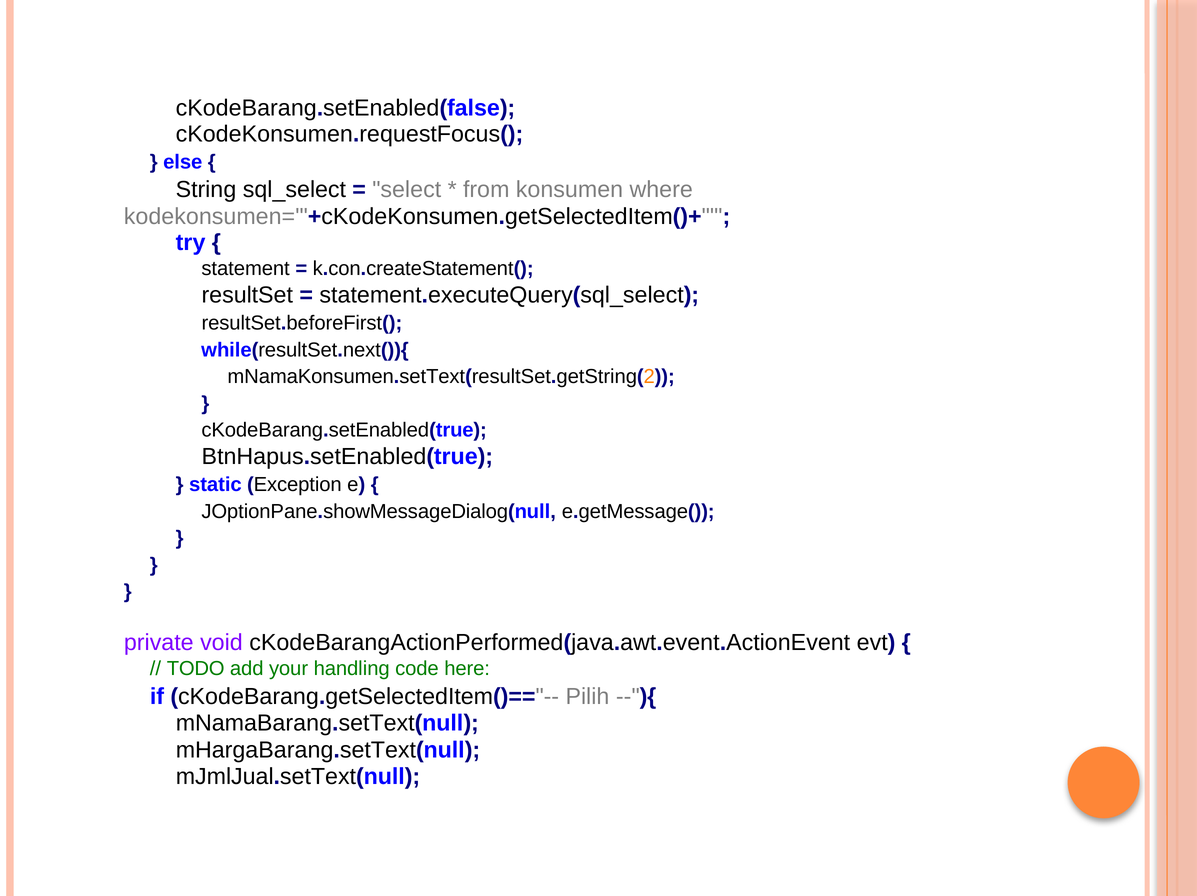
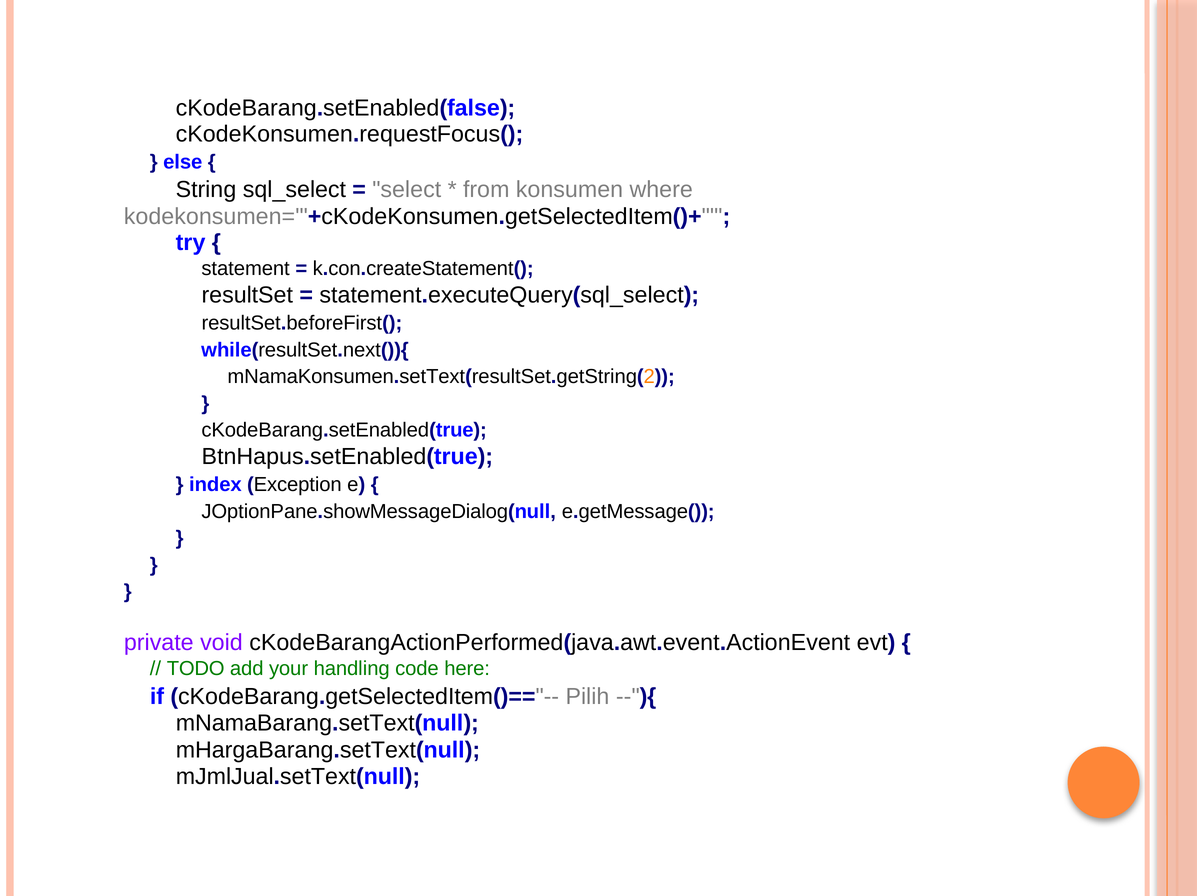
static: static -> index
